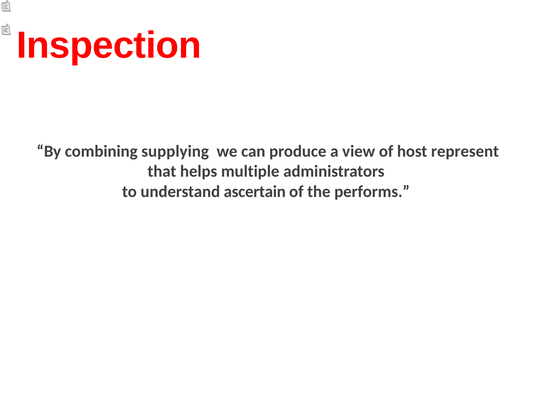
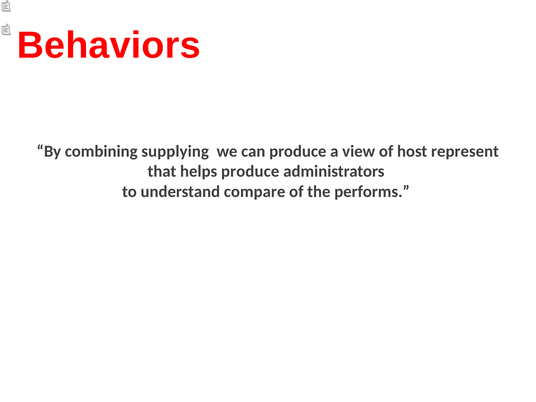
Inspection: Inspection -> Behaviors
helps multiple: multiple -> produce
ascertain: ascertain -> compare
